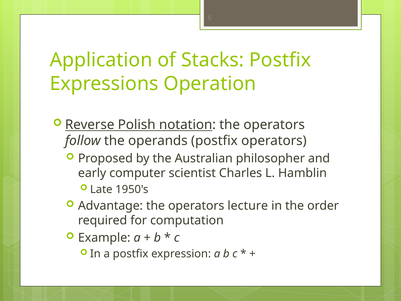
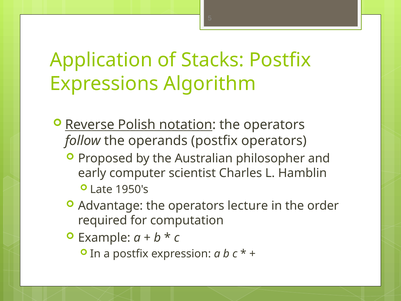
Operation: Operation -> Algorithm
